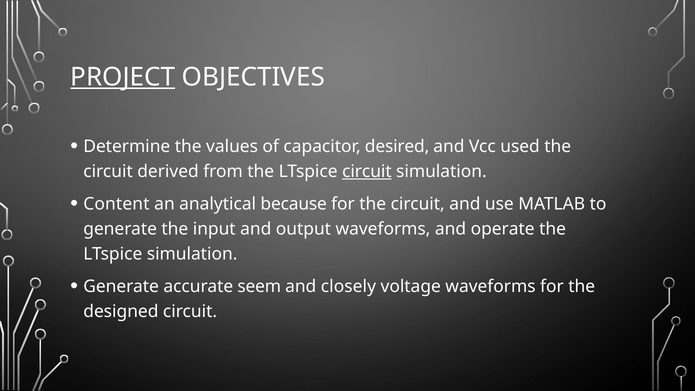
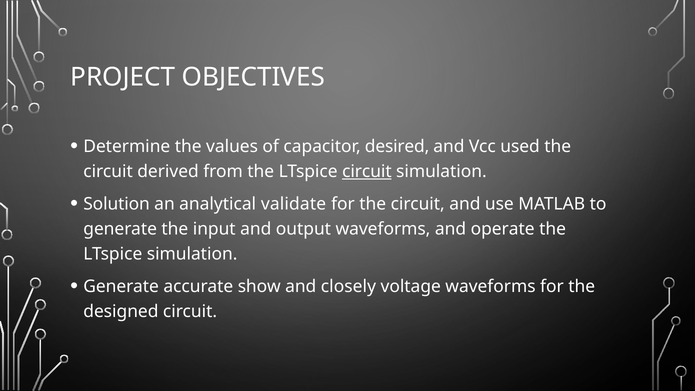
PROJECT underline: present -> none
Content: Content -> Solution
because: because -> validate
seem: seem -> show
